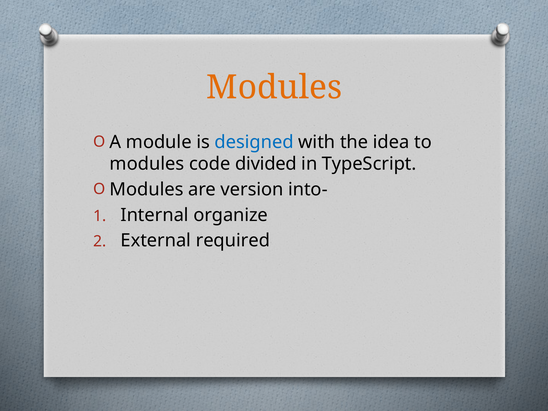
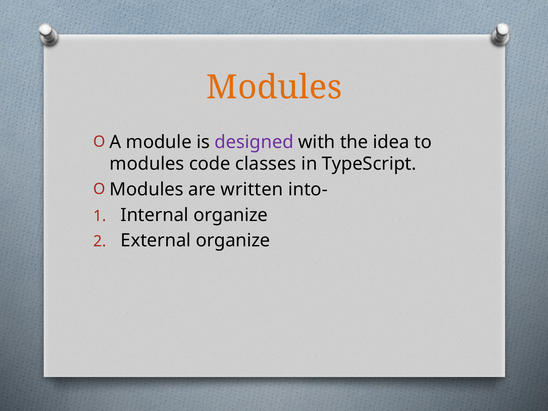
designed colour: blue -> purple
divided: divided -> classes
version: version -> written
External required: required -> organize
